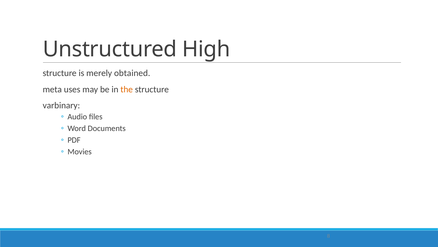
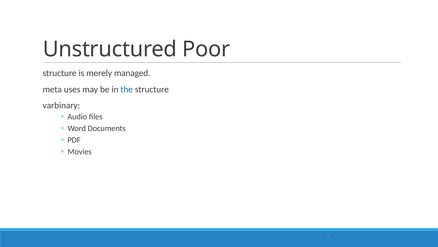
High: High -> Poor
obtained: obtained -> managed
the colour: orange -> blue
